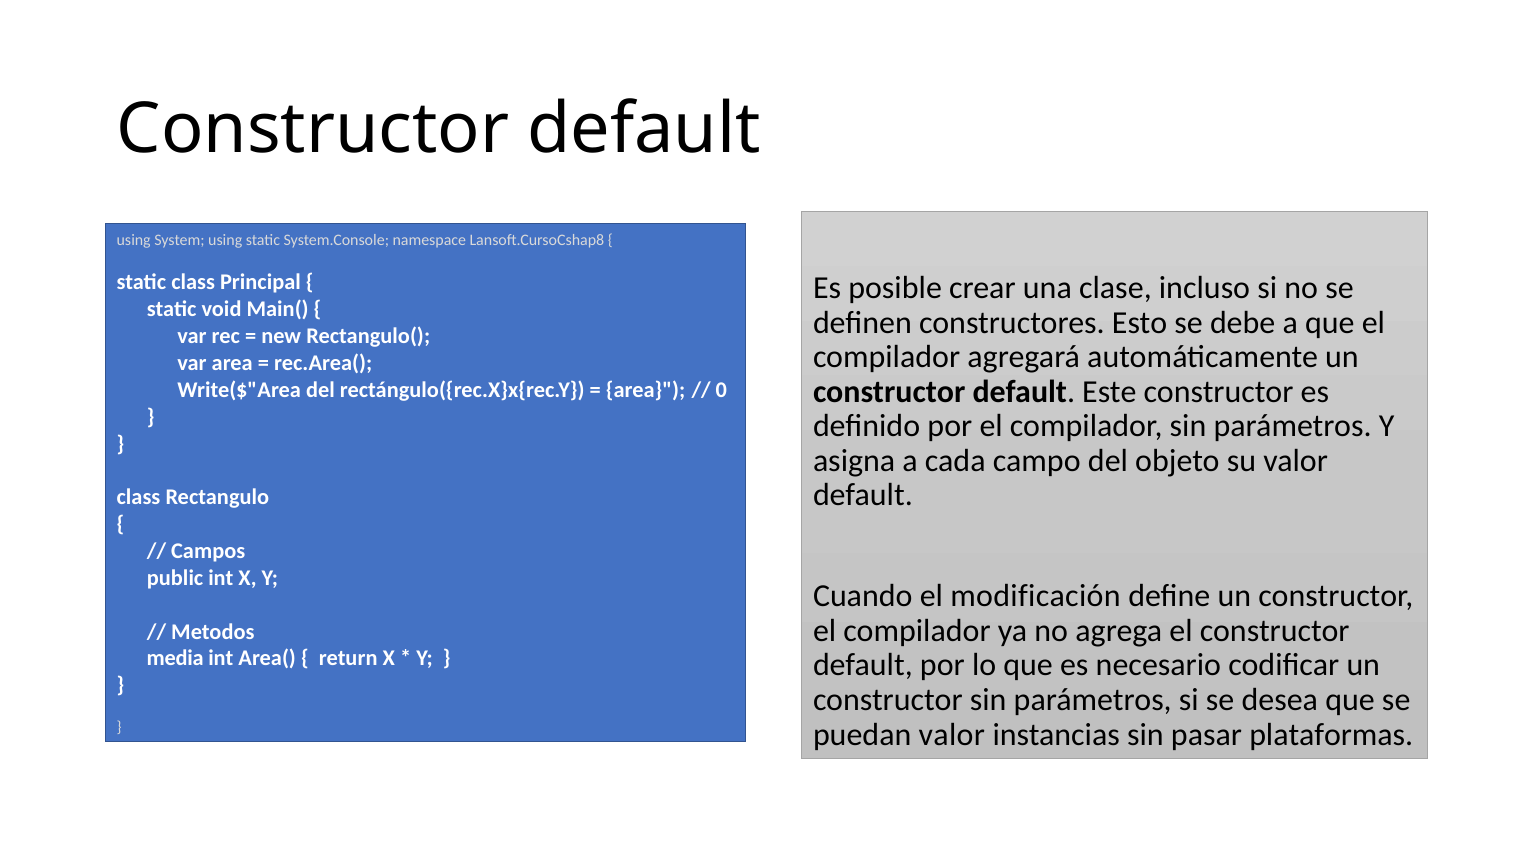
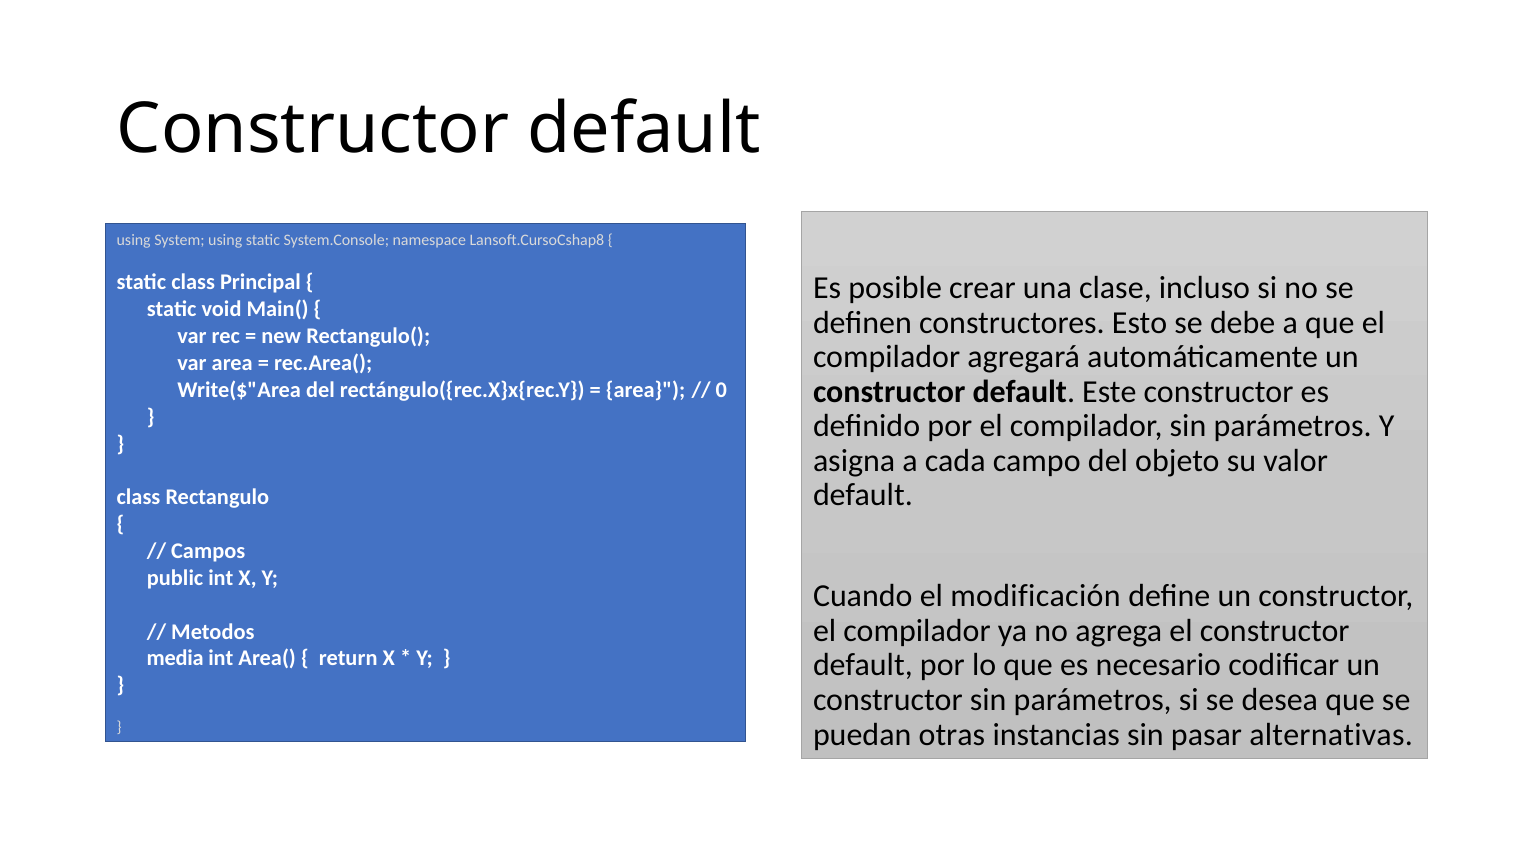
puedan valor: valor -> otras
plataformas: plataformas -> alternativas
